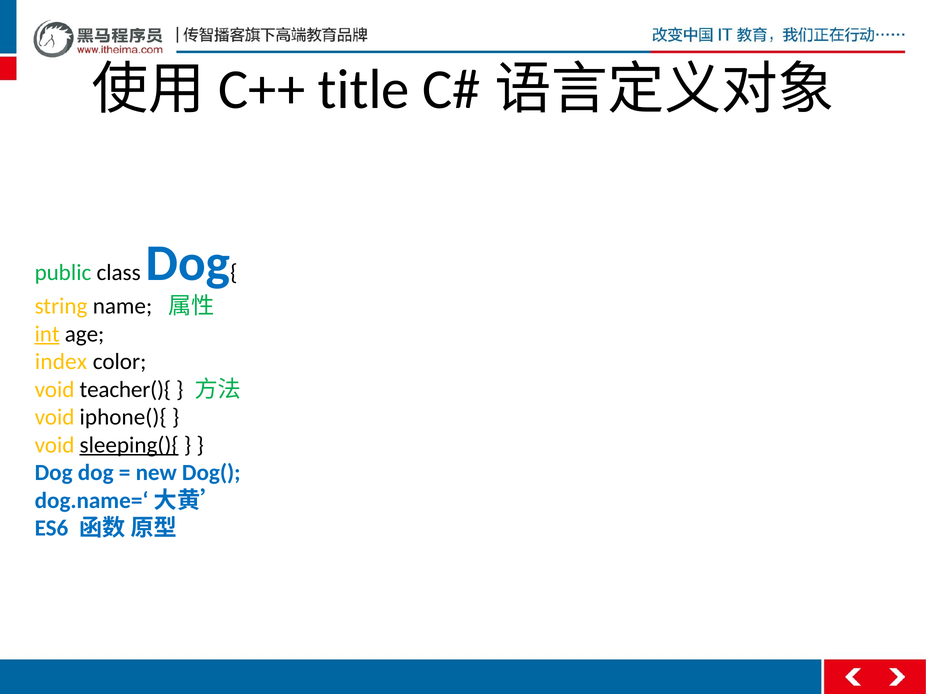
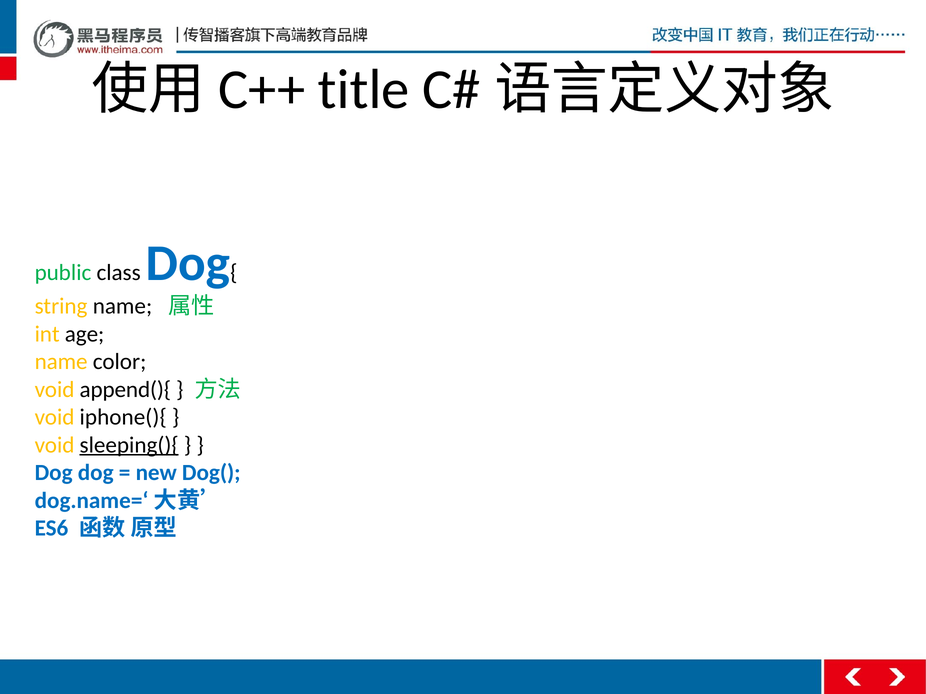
int underline: present -> none
index at (61, 362): index -> name
teacher(){: teacher(){ -> append(){
